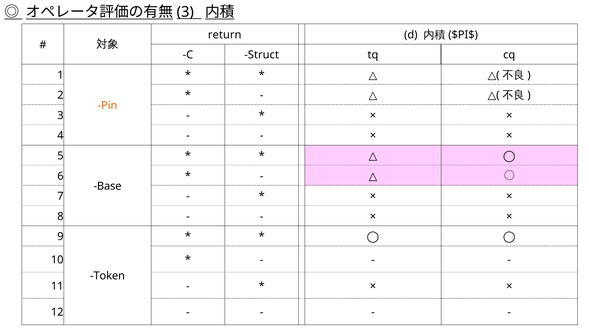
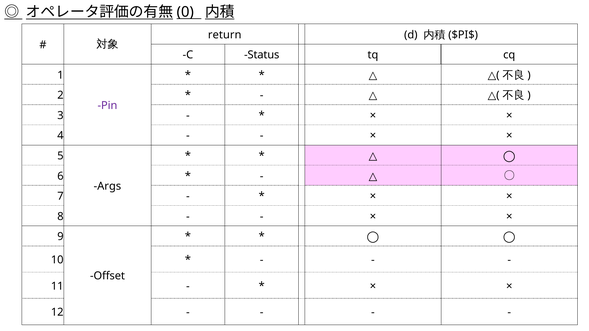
3 at (185, 12): 3 -> 0
Struct: Struct -> Status
Pin colour: orange -> purple
Base: Base -> Args
Token: Token -> Offset
